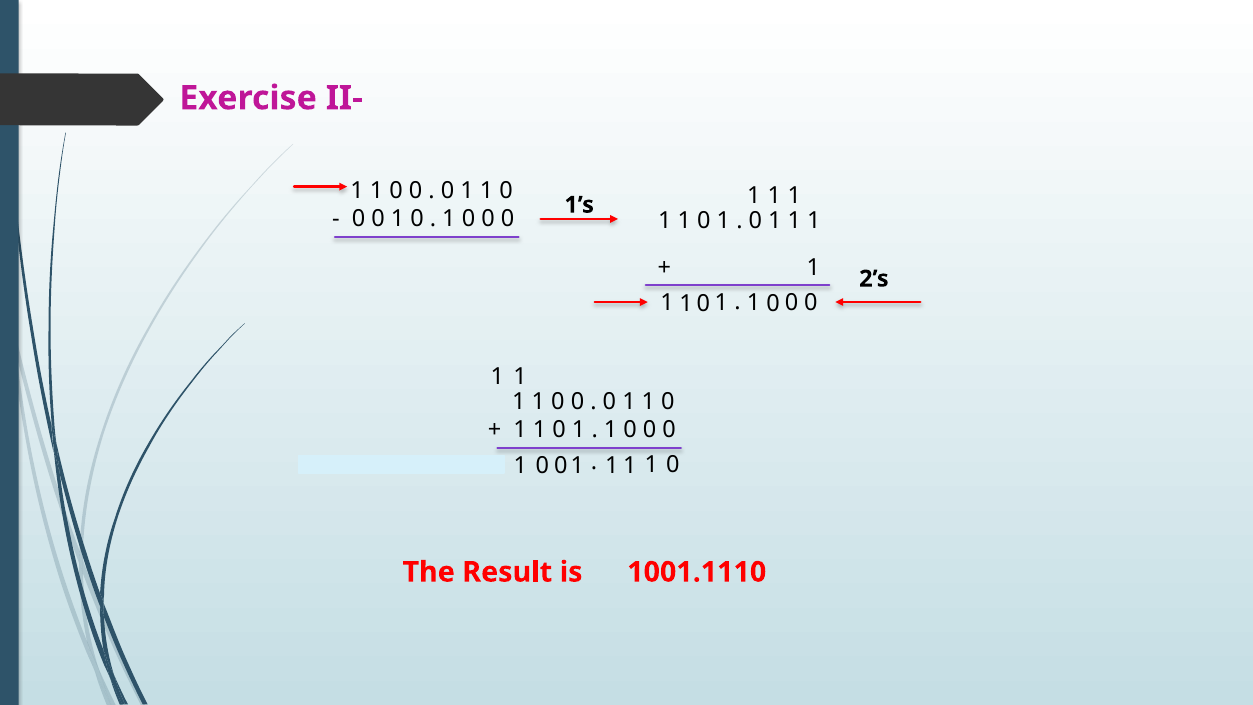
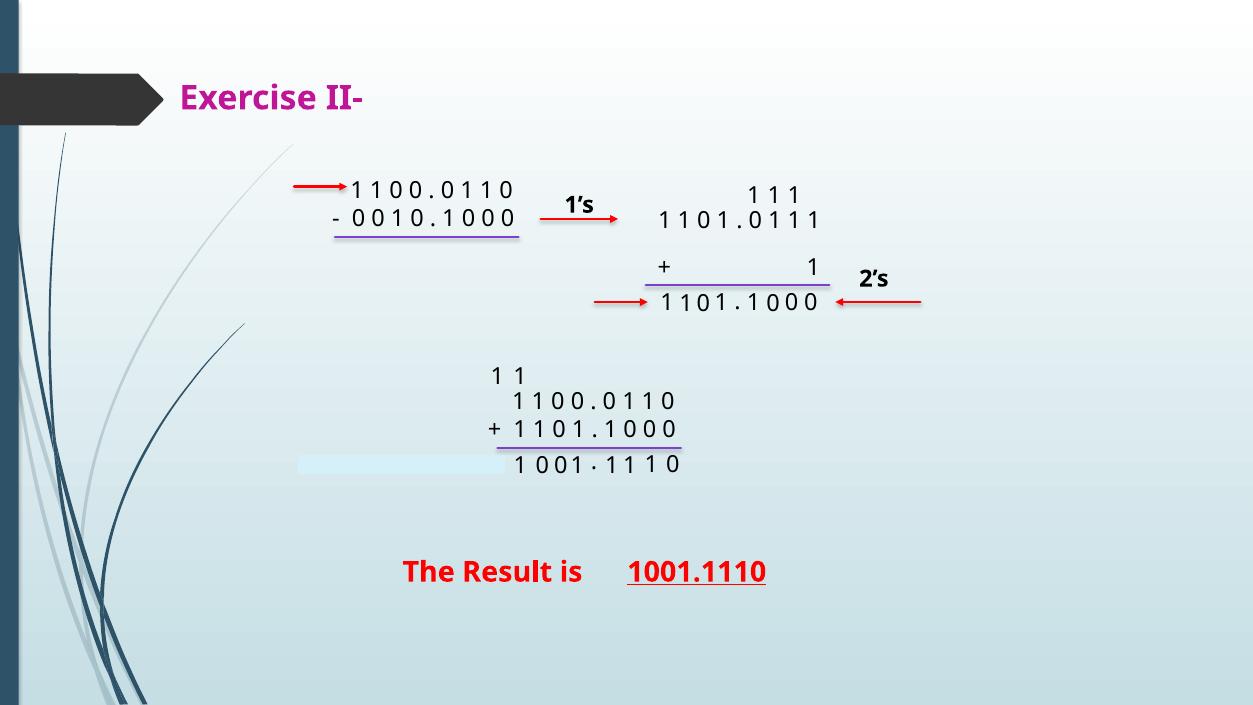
1001.1110 underline: none -> present
